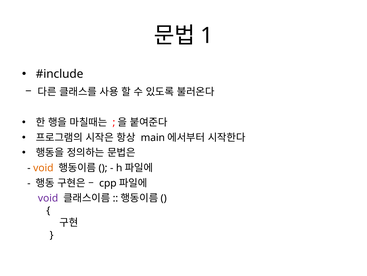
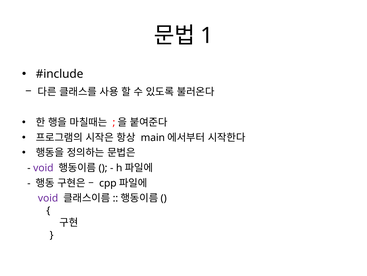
void at (43, 168) colour: orange -> purple
